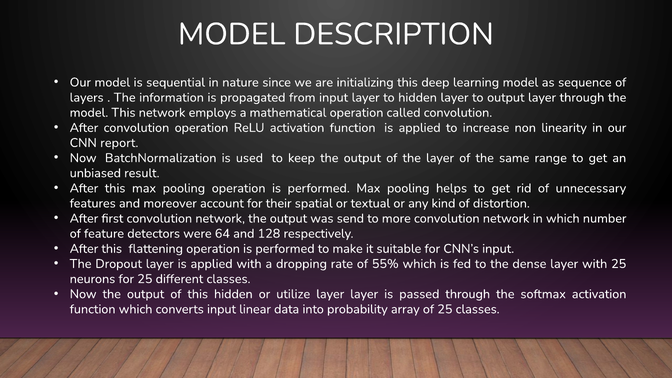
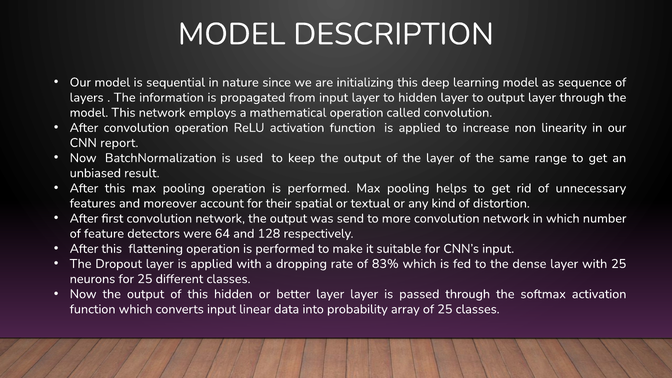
55%: 55% -> 83%
utilize: utilize -> better
